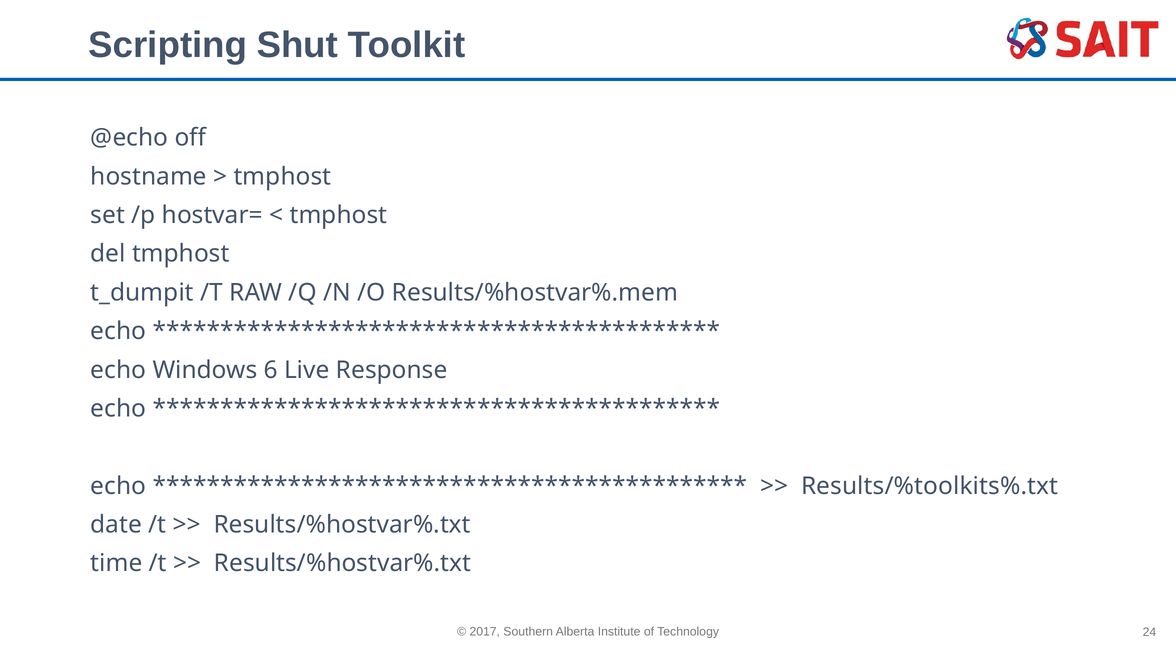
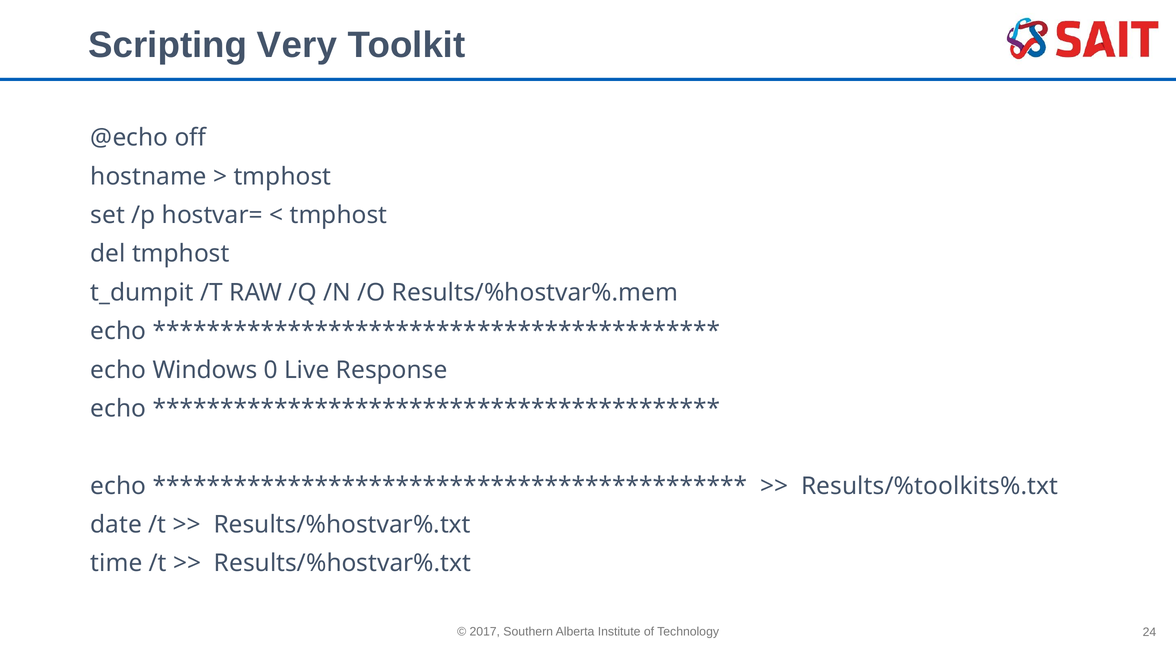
Shut: Shut -> Very
6: 6 -> 0
